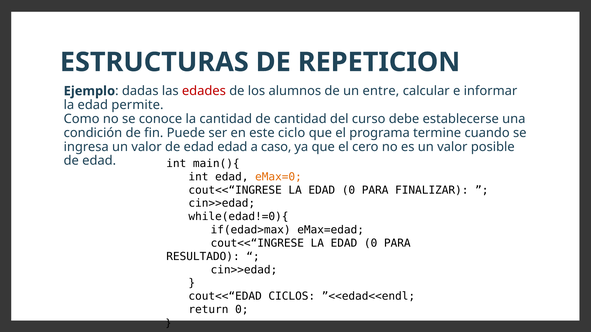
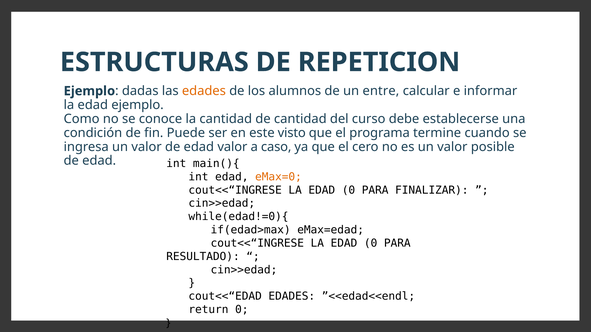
edades at (204, 91) colour: red -> orange
edad permite: permite -> ejemplo
ciclo: ciclo -> visto
edad edad: edad -> valor
cout<<“EDAD CICLOS: CICLOS -> EDADES
